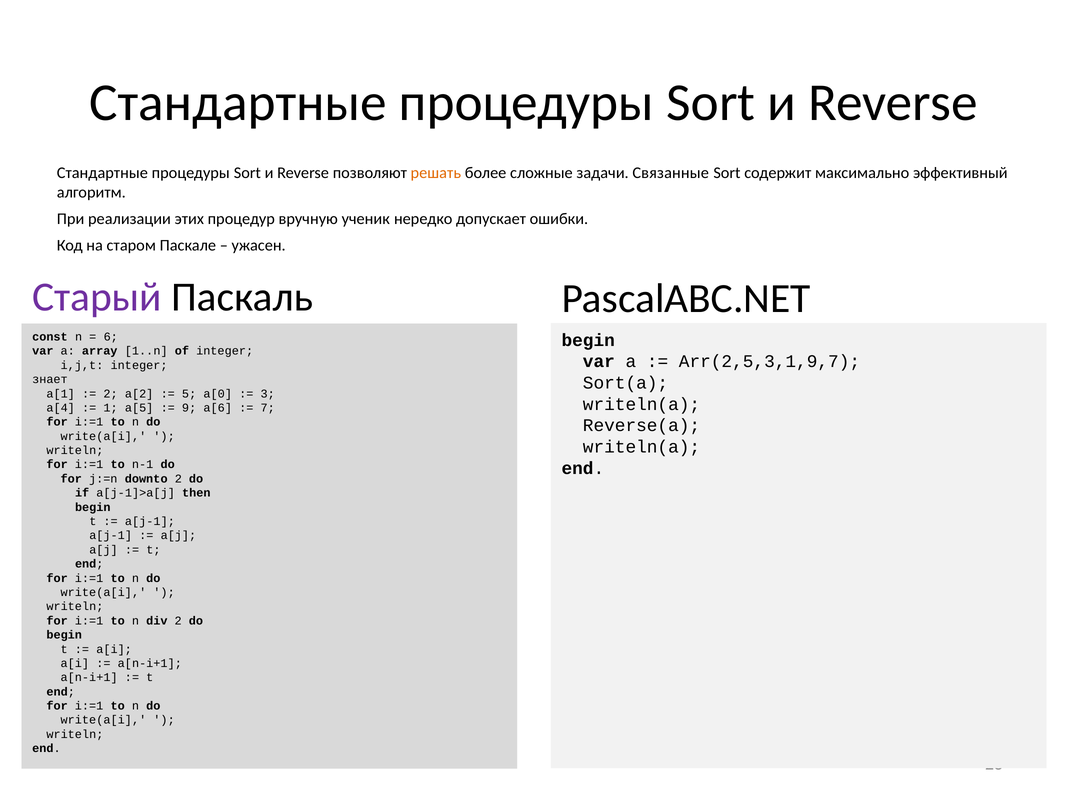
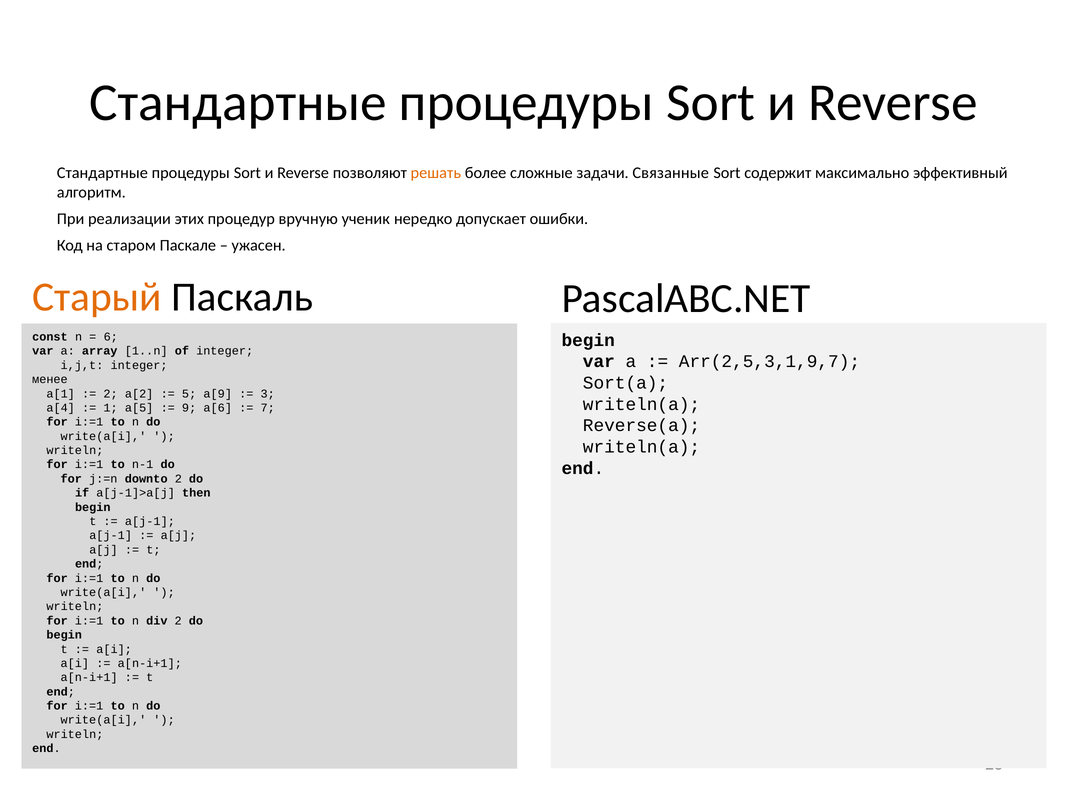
Старый colour: purple -> orange
знает: знает -> менее
a[0: a[0 -> a[9
